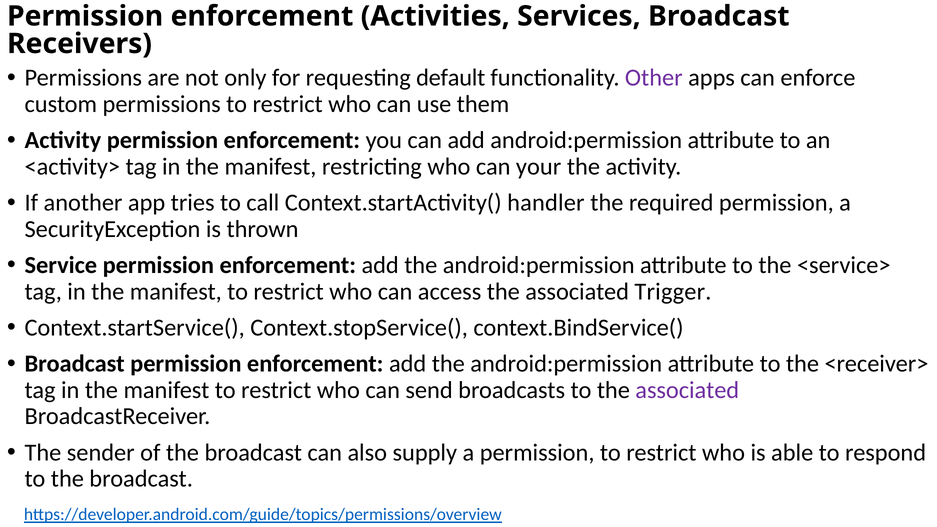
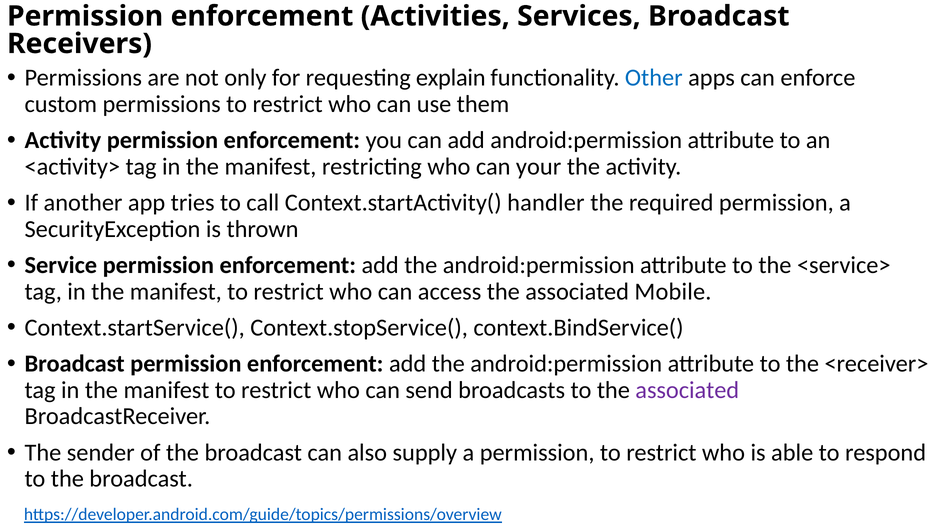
default: default -> explain
Other colour: purple -> blue
Trigger: Trigger -> Mobile
